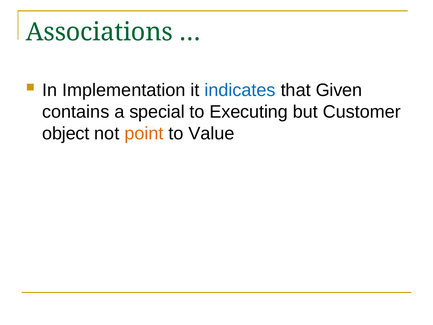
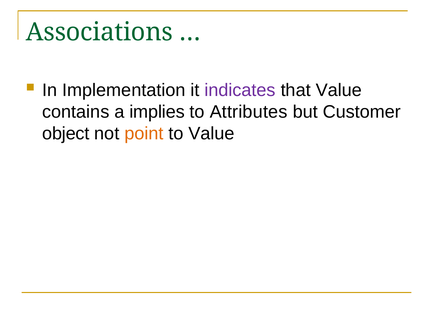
indicates colour: blue -> purple
that Given: Given -> Value
special: special -> implies
Executing: Executing -> Attributes
